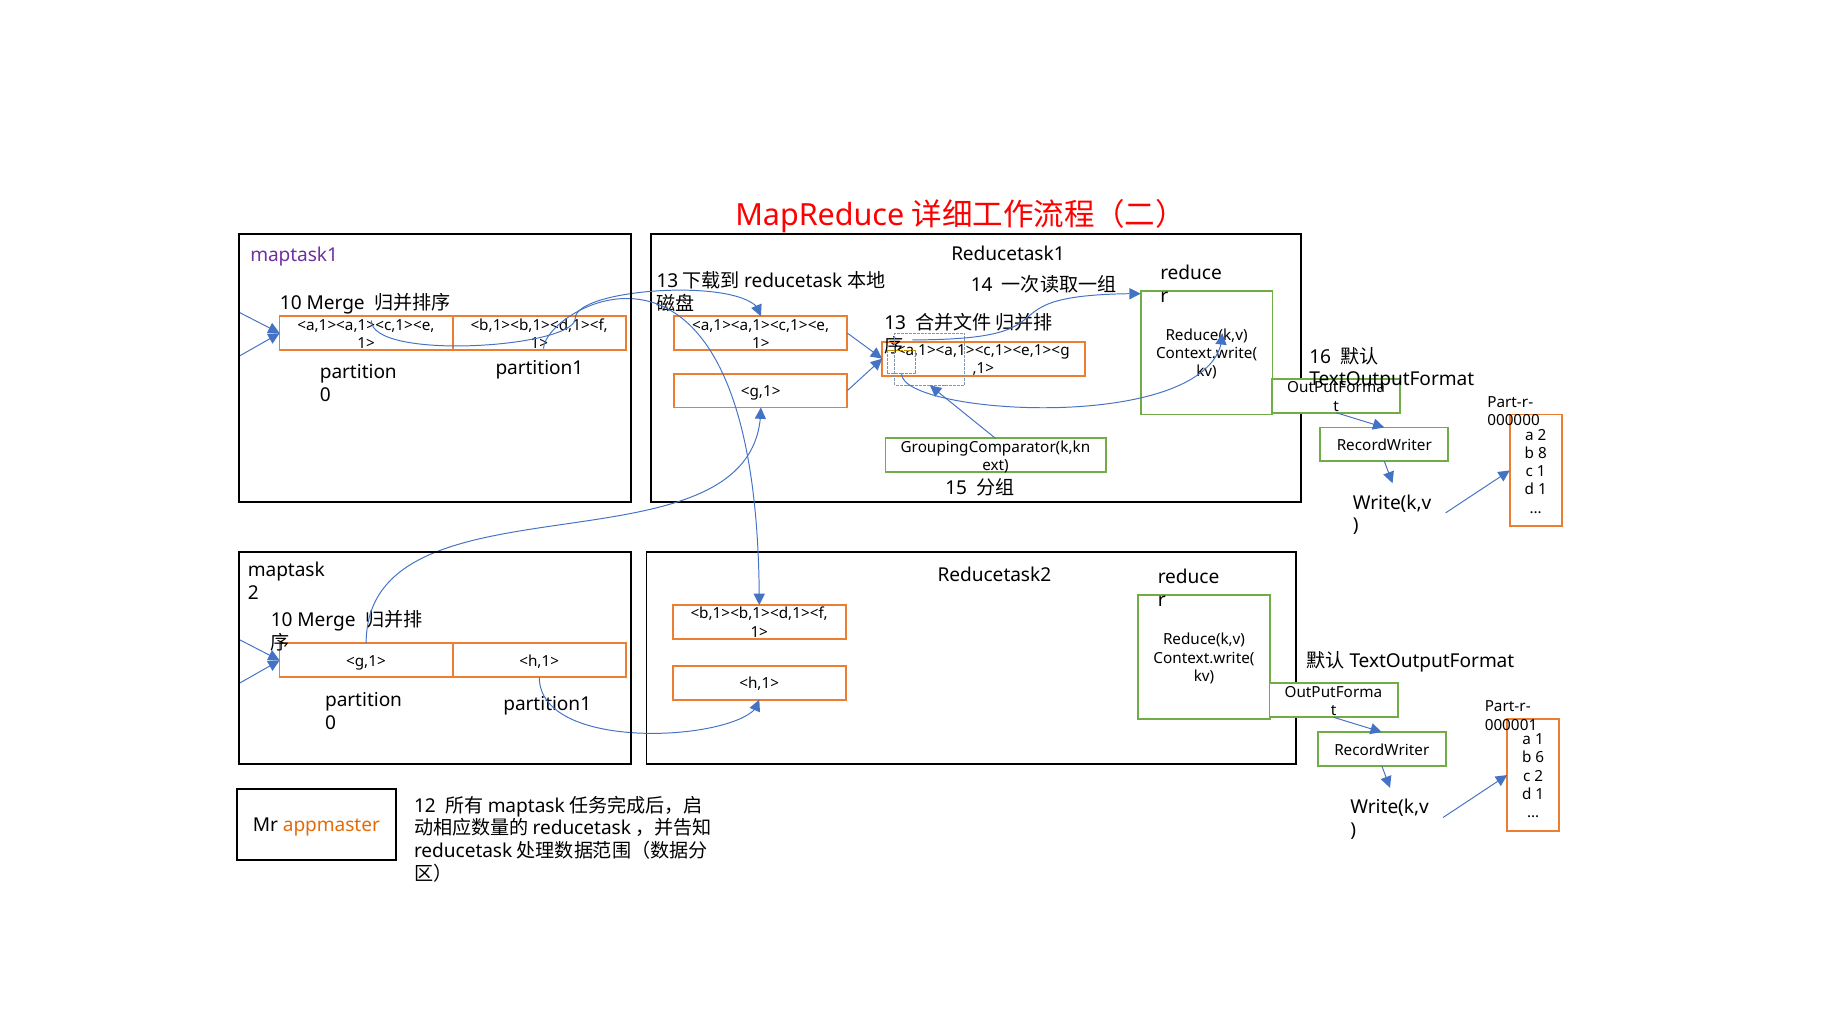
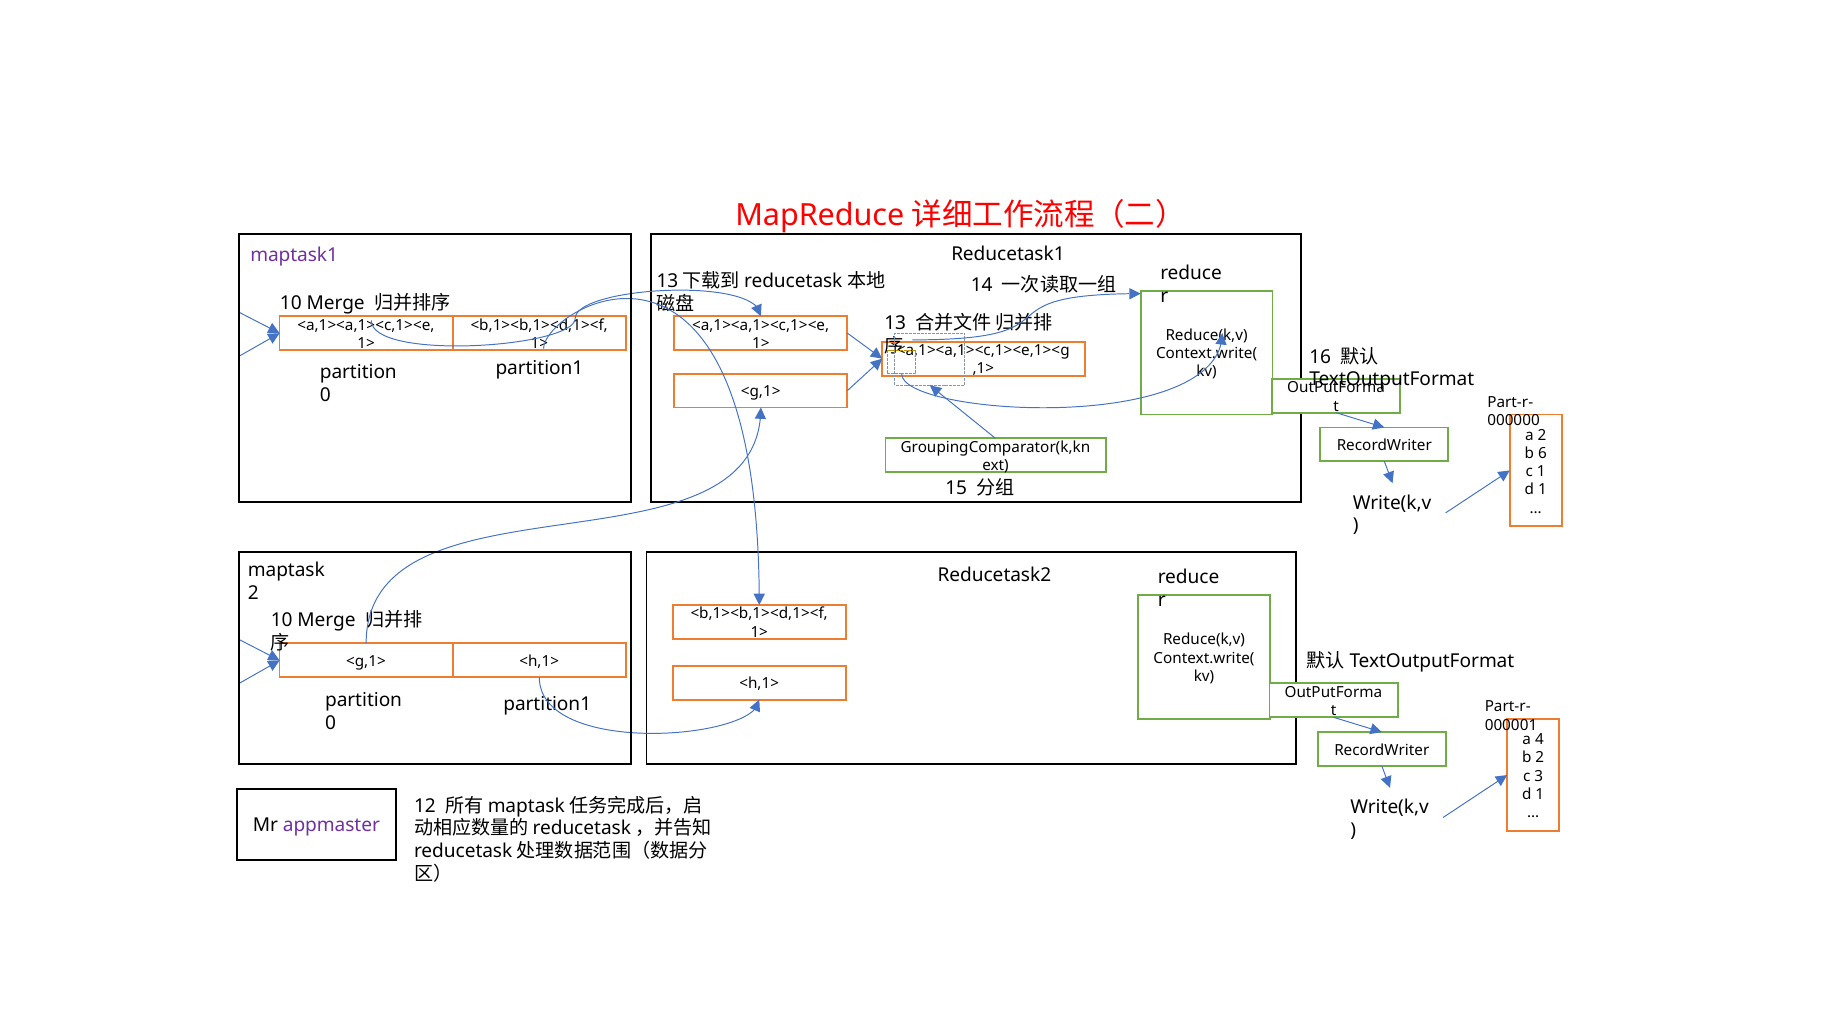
8: 8 -> 6
a 1: 1 -> 4
b 6: 6 -> 2
c 2: 2 -> 3
appmaster colour: orange -> purple
